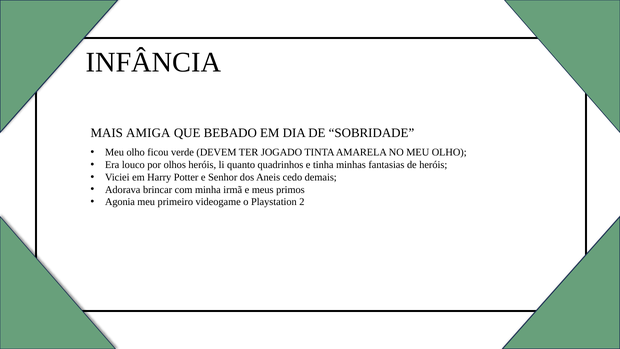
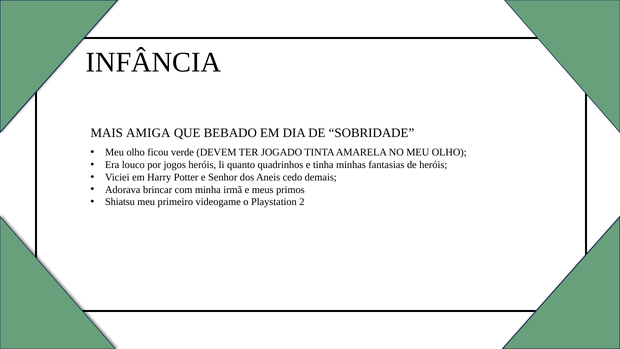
olhos: olhos -> jogos
Agonia: Agonia -> Shiatsu
